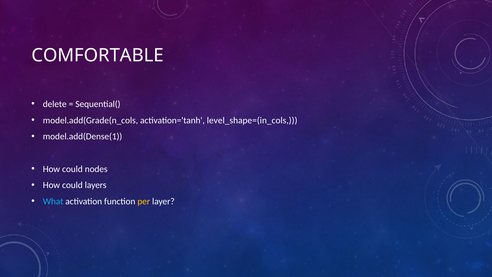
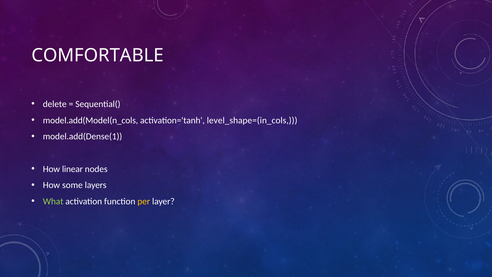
model.add(Grade(n_cols: model.add(Grade(n_cols -> model.add(Model(n_cols
could at (72, 169): could -> linear
could at (72, 185): could -> some
What colour: light blue -> light green
